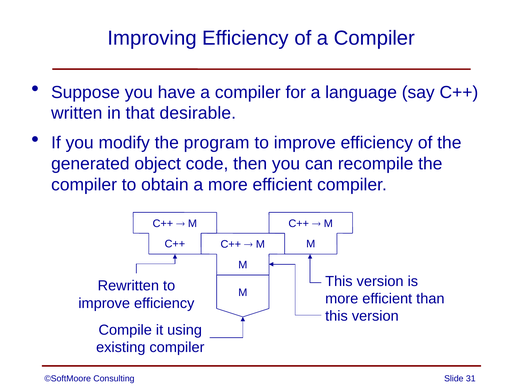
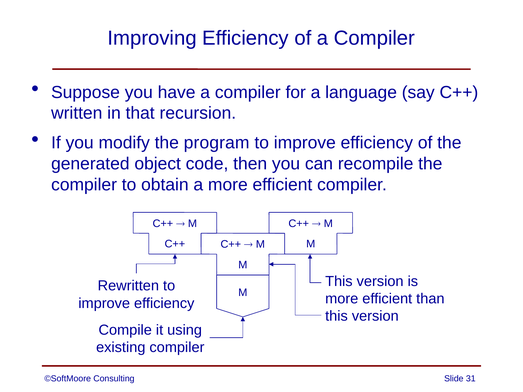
desirable: desirable -> recursion
